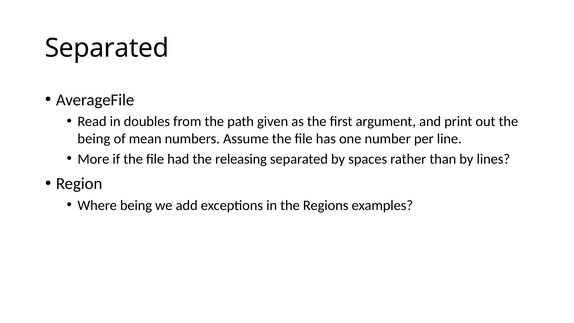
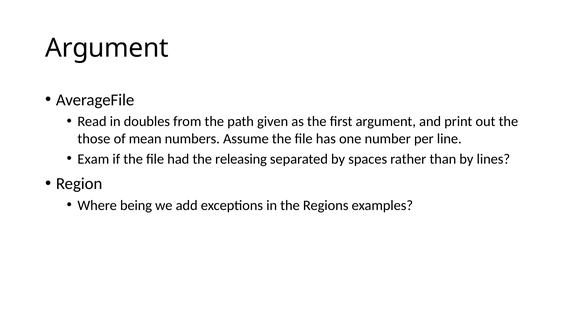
Separated at (107, 48): Separated -> Argument
being at (94, 139): being -> those
More: More -> Exam
